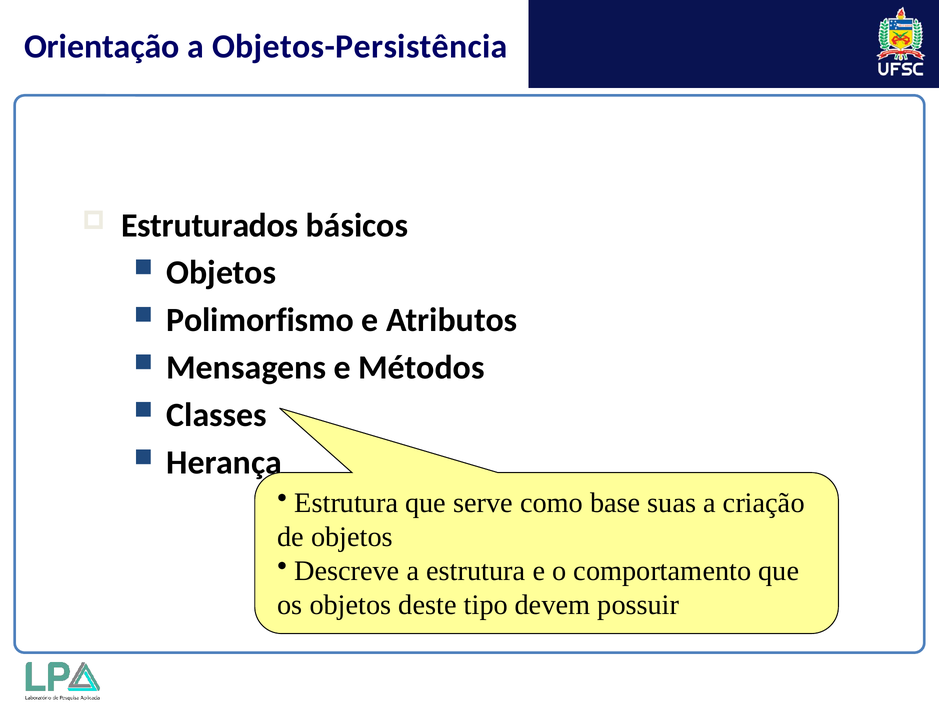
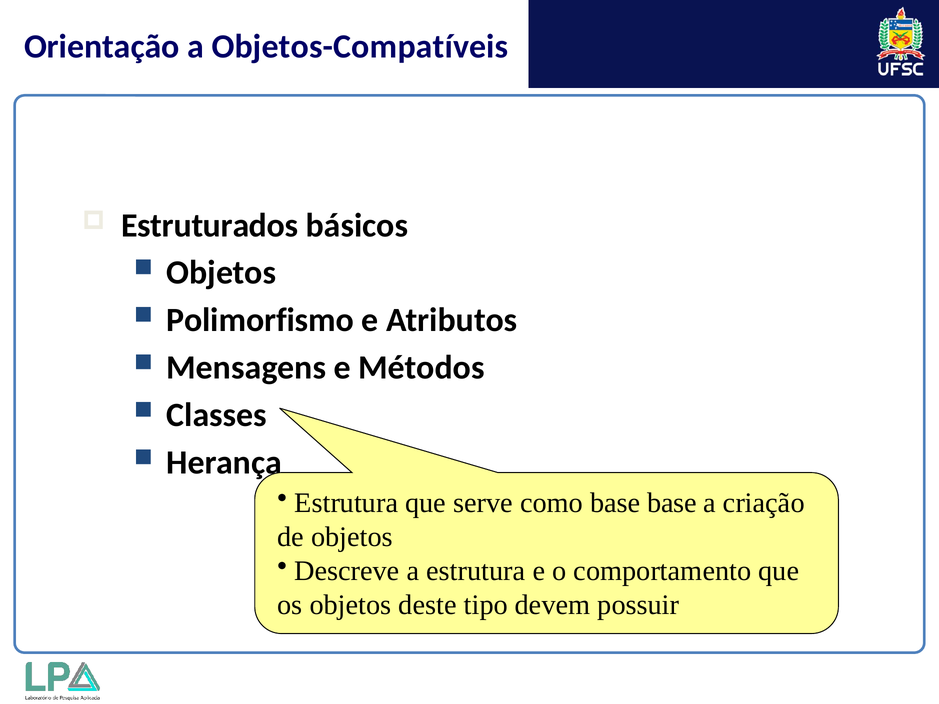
Objetos-Persistência: Objetos-Persistência -> Objetos-Compatíveis
base suas: suas -> base
